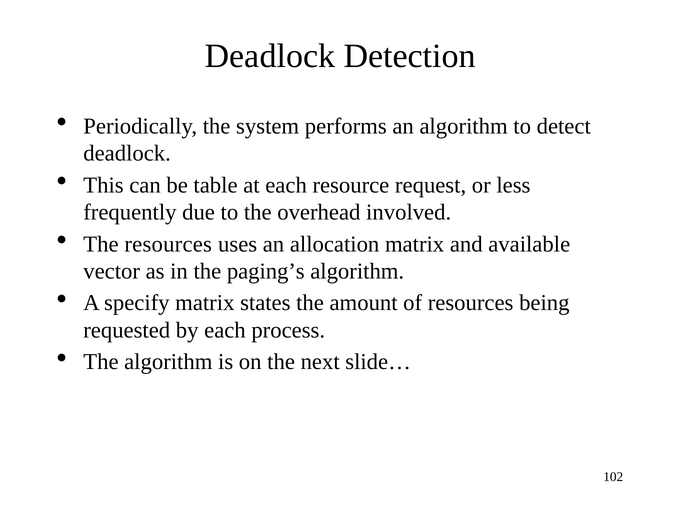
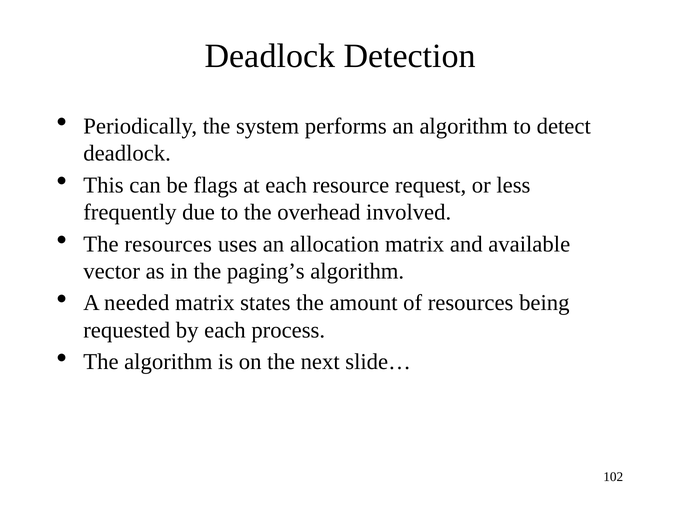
table: table -> flags
specify: specify -> needed
